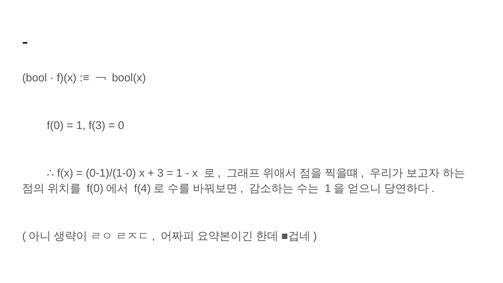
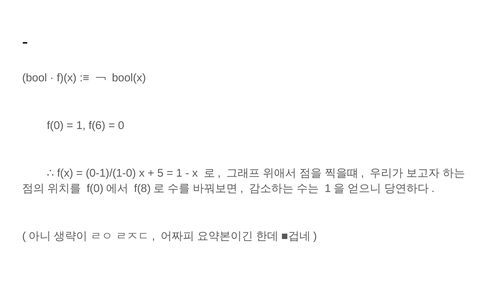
f(3: f(3 -> f(6
3: 3 -> 5
f(4: f(4 -> f(8
